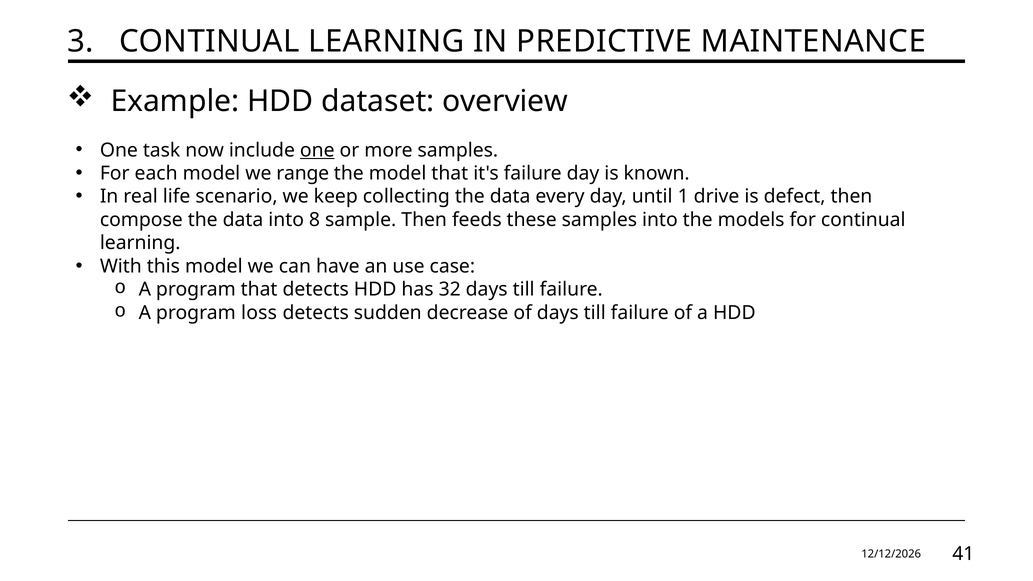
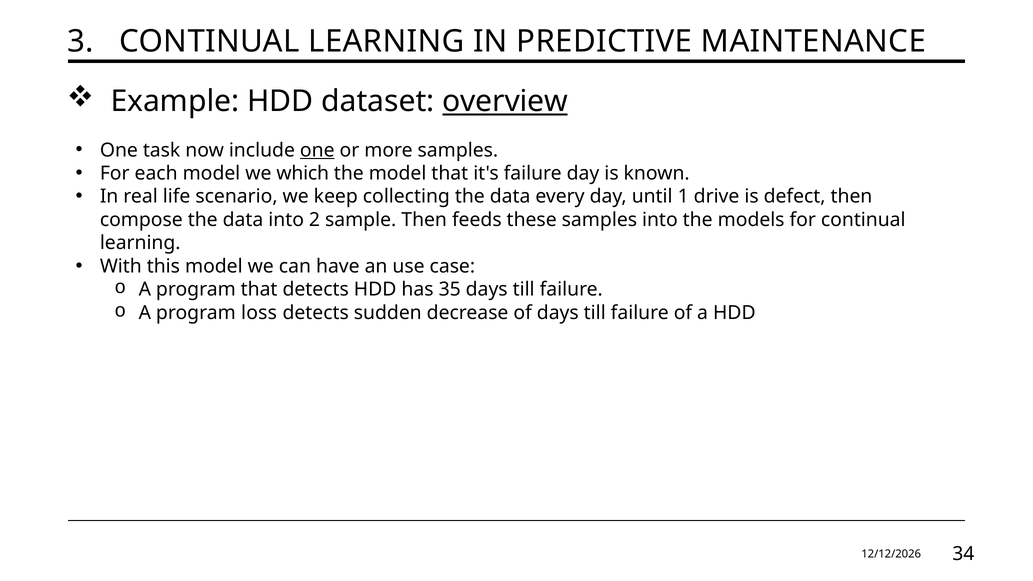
overview underline: none -> present
range: range -> which
8: 8 -> 2
32: 32 -> 35
41: 41 -> 34
